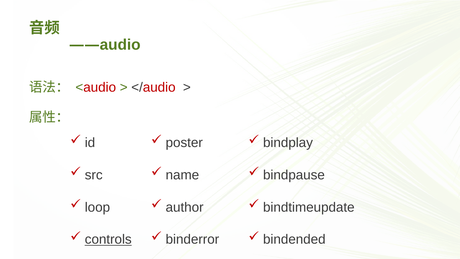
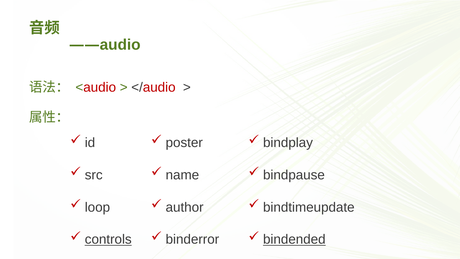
bindended underline: none -> present
